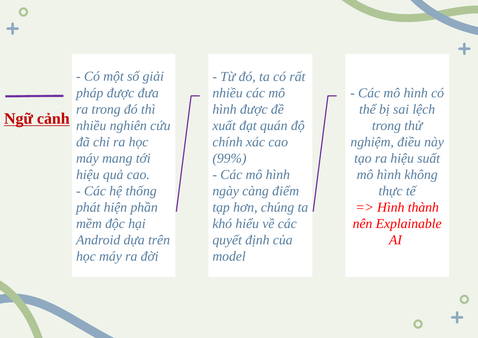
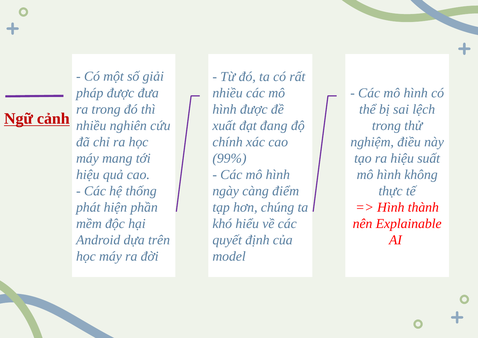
quán: quán -> đang
